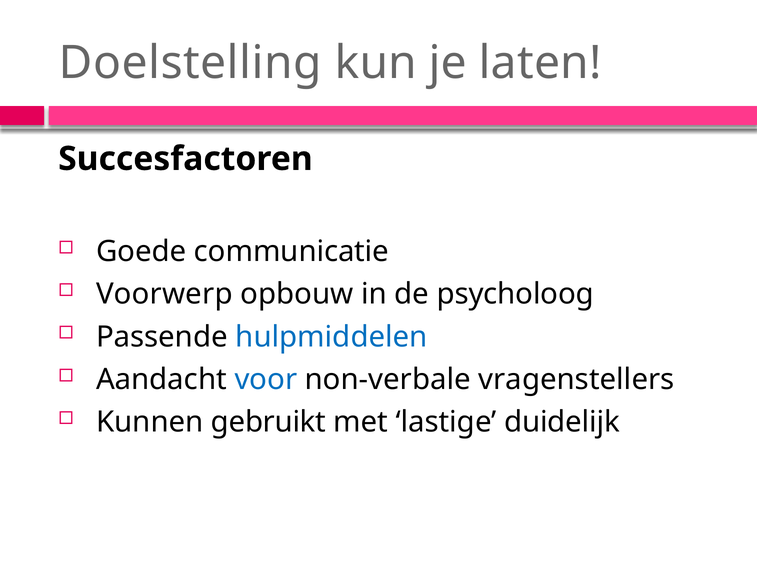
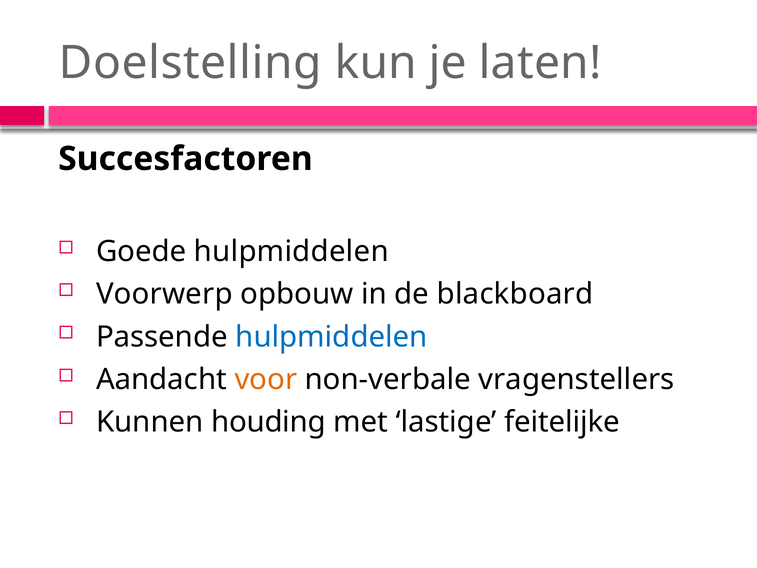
Goede communicatie: communicatie -> hulpmiddelen
psycholoog: psycholoog -> blackboard
voor colour: blue -> orange
gebruikt: gebruikt -> houding
duidelijk: duidelijk -> feitelijke
